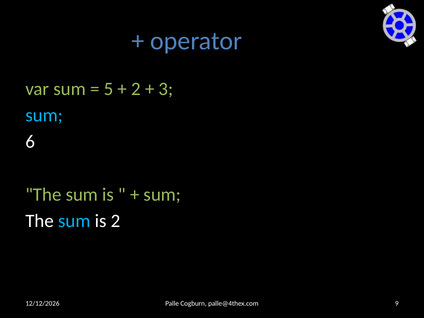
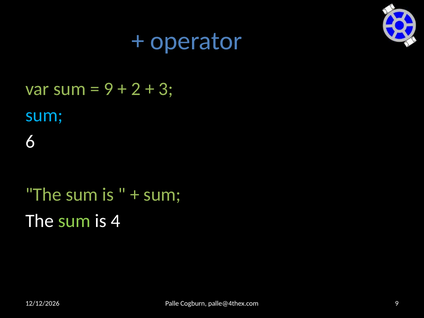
5 at (109, 89): 5 -> 9
sum at (74, 221) colour: light blue -> light green
is 2: 2 -> 4
